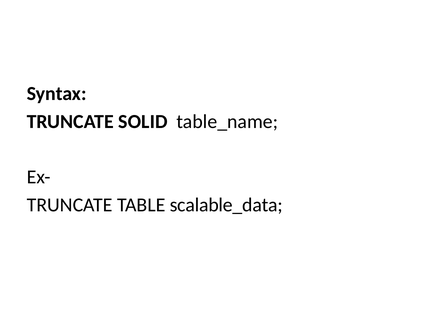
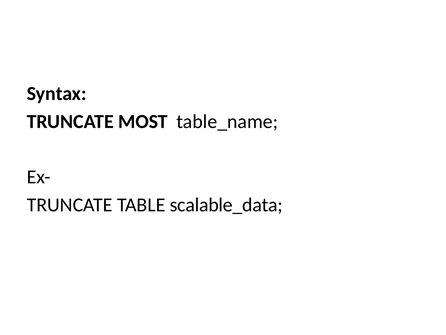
SOLID: SOLID -> MOST
